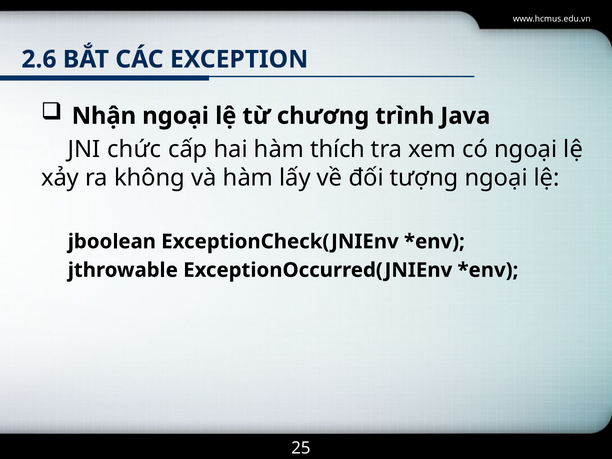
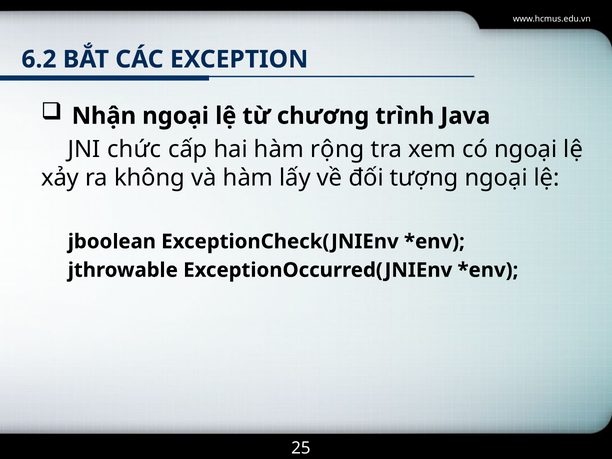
2.6: 2.6 -> 6.2
thích: thích -> rộng
